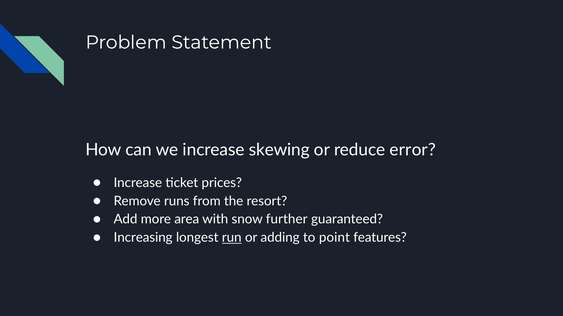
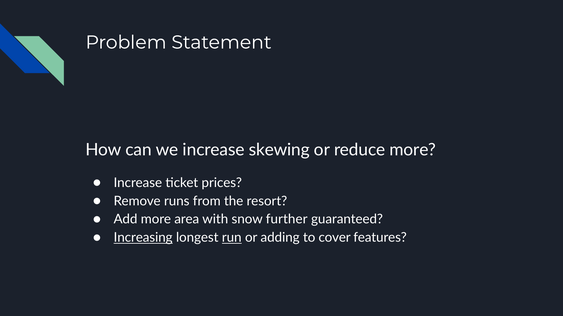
reduce error: error -> more
Increasing underline: none -> present
point: point -> cover
